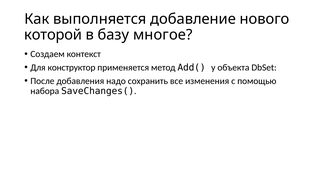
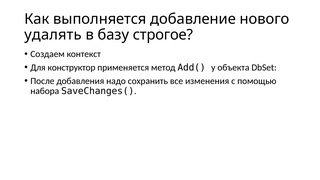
которой: которой -> удалять
многое: многое -> строгое
